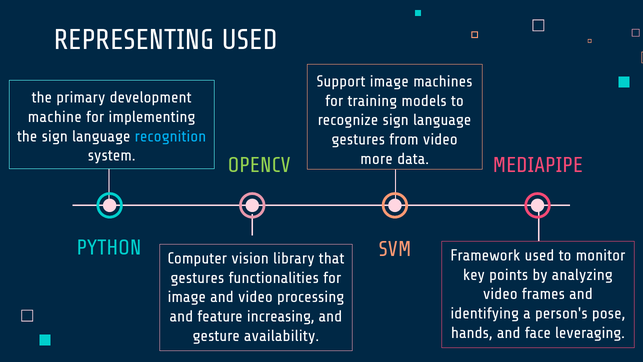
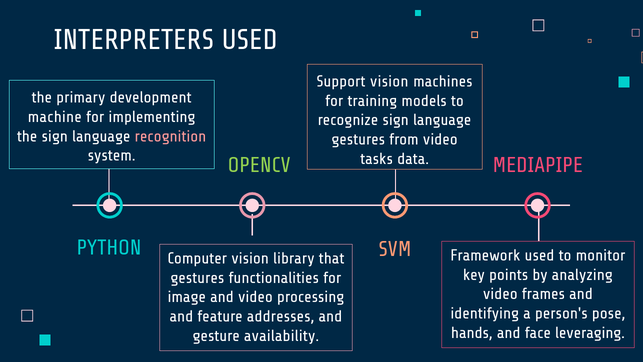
REPRESENTING: REPRESENTING -> INTERPRETERS
Support image: image -> vision
recognition colour: light blue -> pink
more: more -> tasks
increasing: increasing -> addresses
